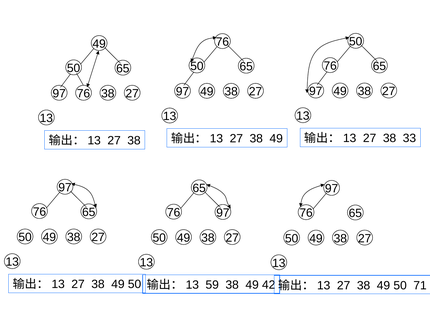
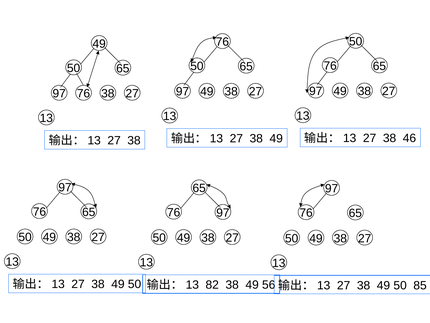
33: 33 -> 46
59: 59 -> 82
42: 42 -> 56
71: 71 -> 85
